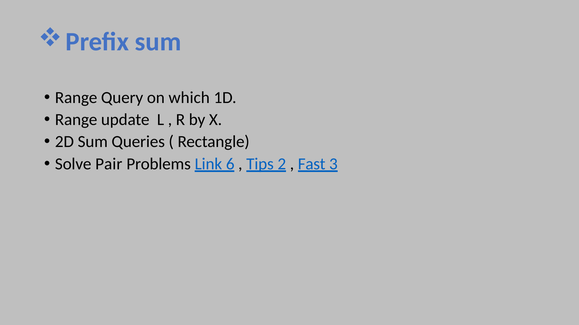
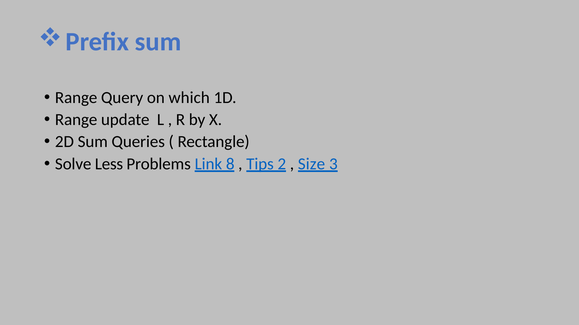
Pair: Pair -> Less
6: 6 -> 8
Fast: Fast -> Size
